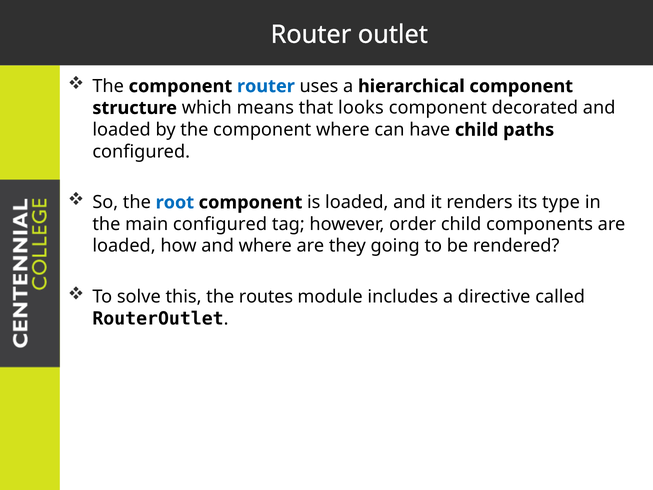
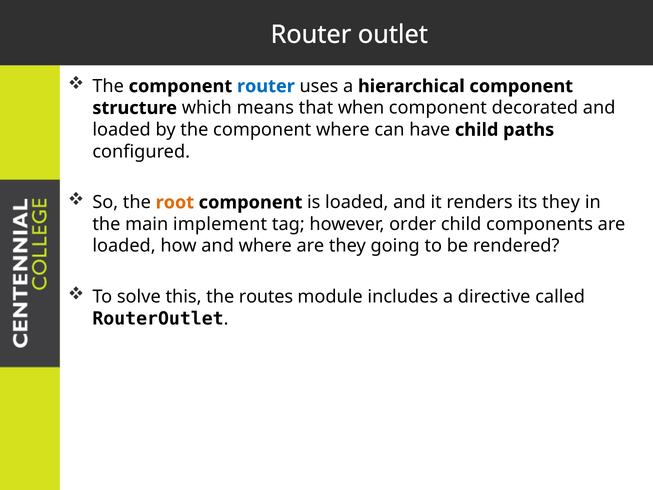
looks: looks -> when
root colour: blue -> orange
its type: type -> they
main configured: configured -> implement
